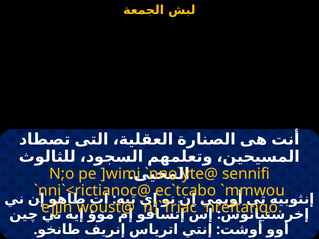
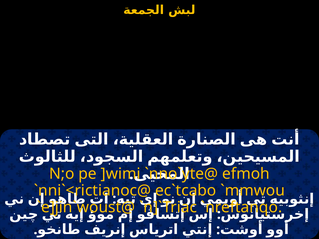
sennifi: sennifi -> efmoh
